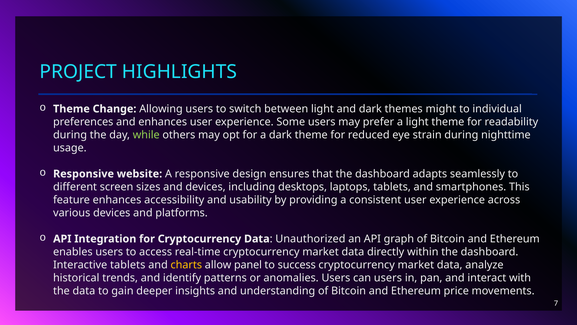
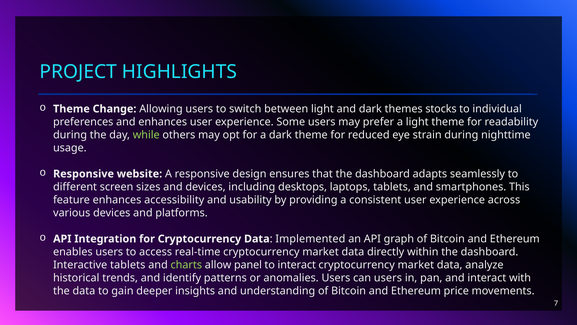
might: might -> stocks
Unauthorized: Unauthorized -> Implemented
charts colour: yellow -> light green
to success: success -> interact
